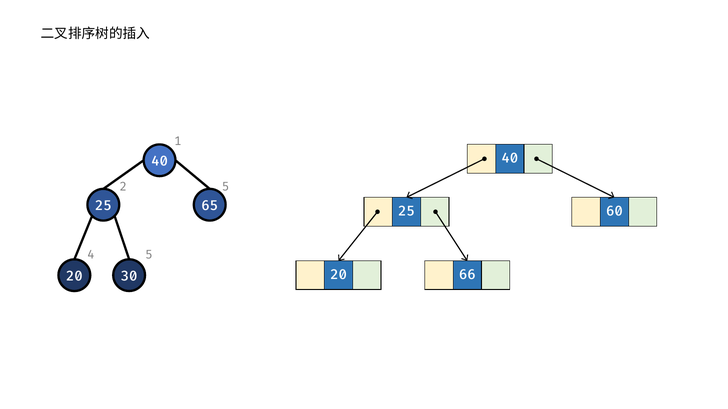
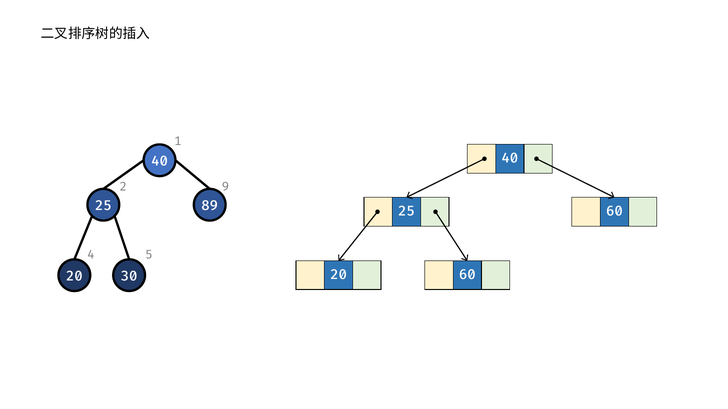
2 5: 5 -> 9
65: 65 -> 89
20 66: 66 -> 60
